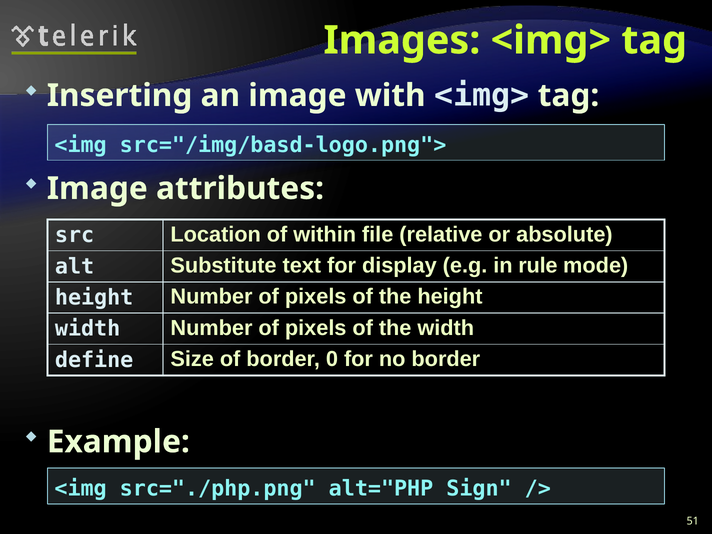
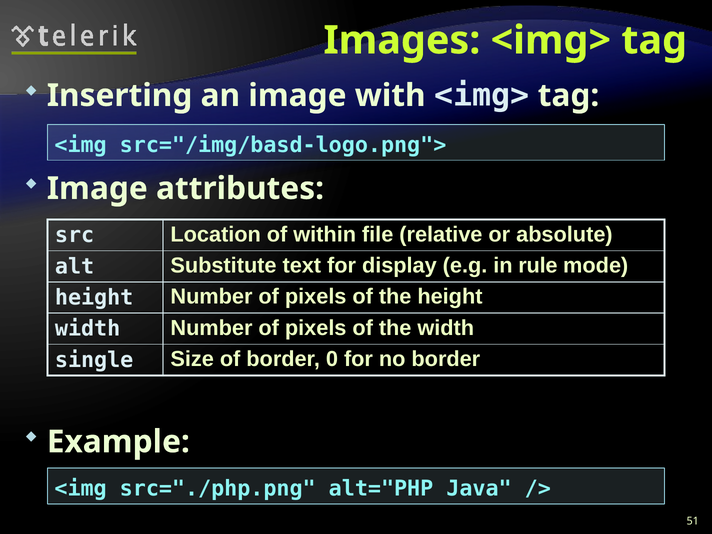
define: define -> single
Sign: Sign -> Java
